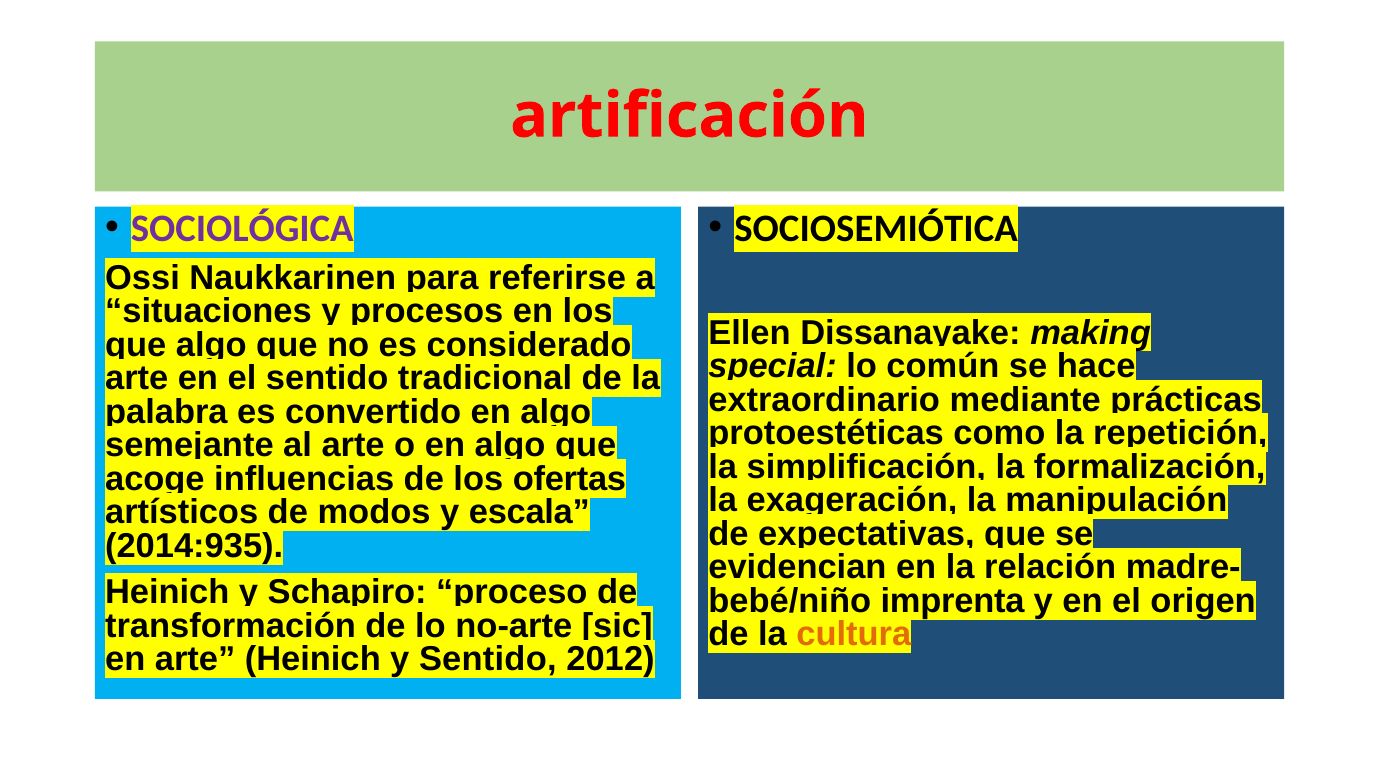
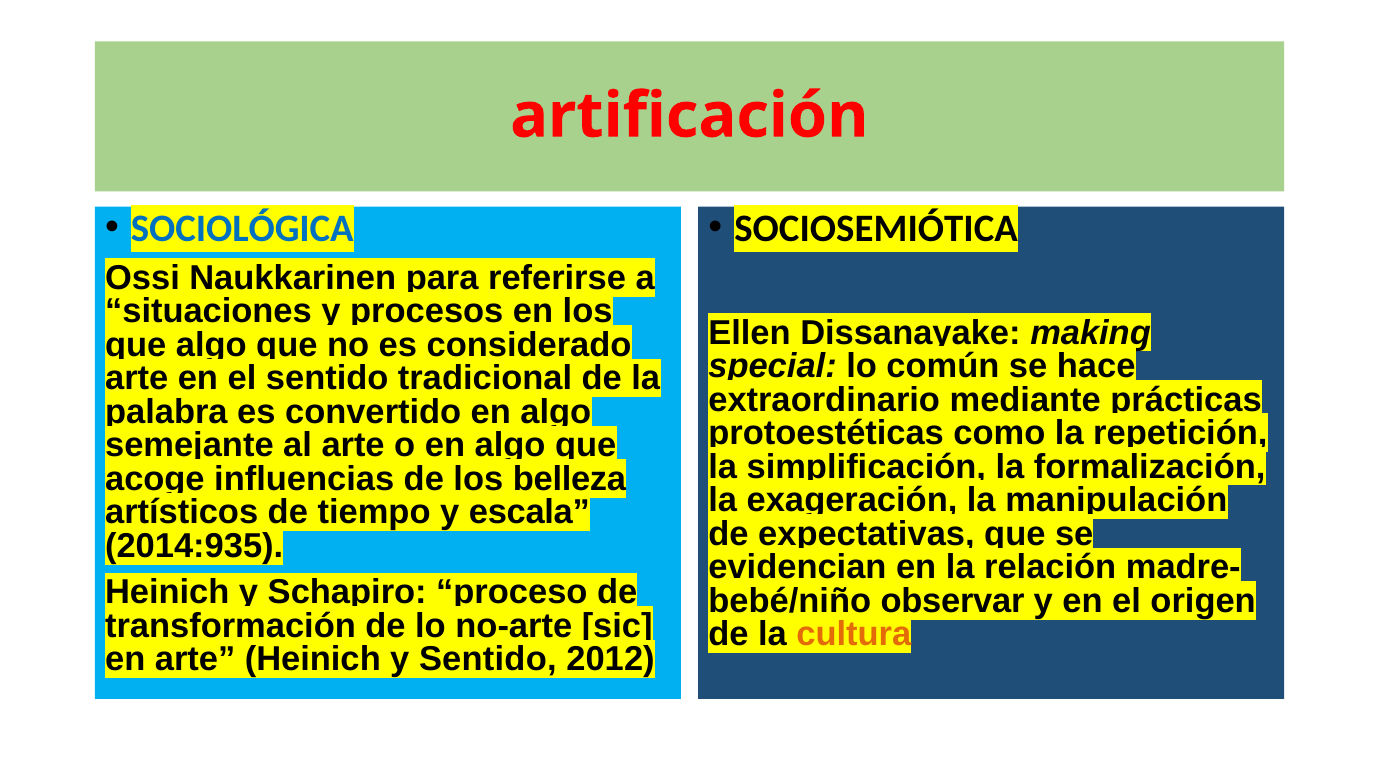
SOCIOLÓGICA colour: purple -> blue
ofertas: ofertas -> belleza
modos: modos -> tiempo
imprenta: imprenta -> observar
